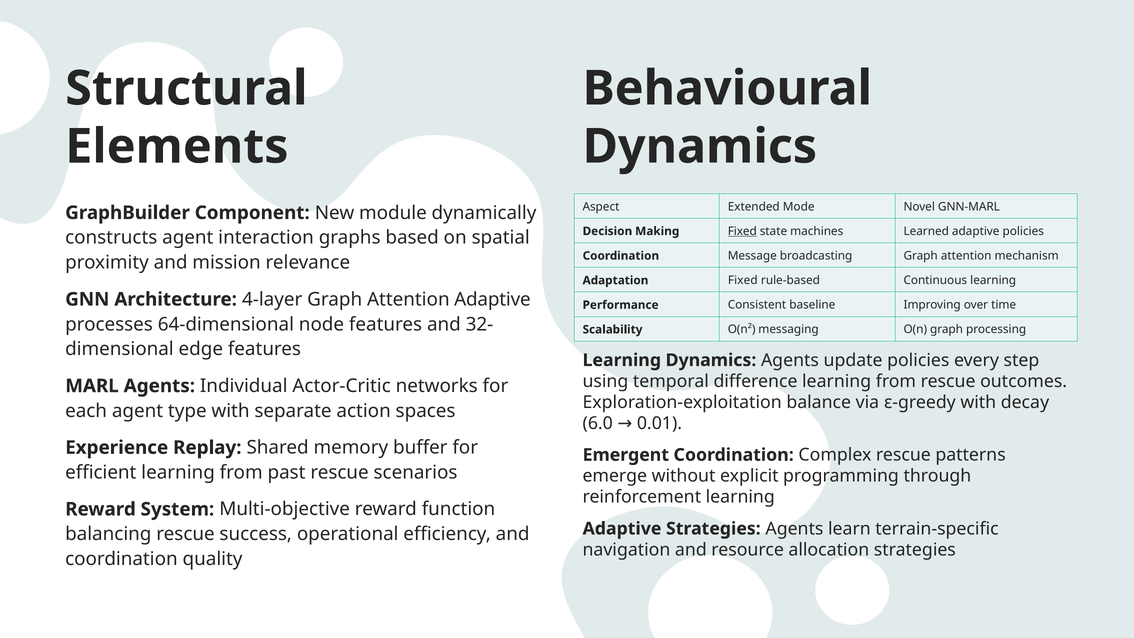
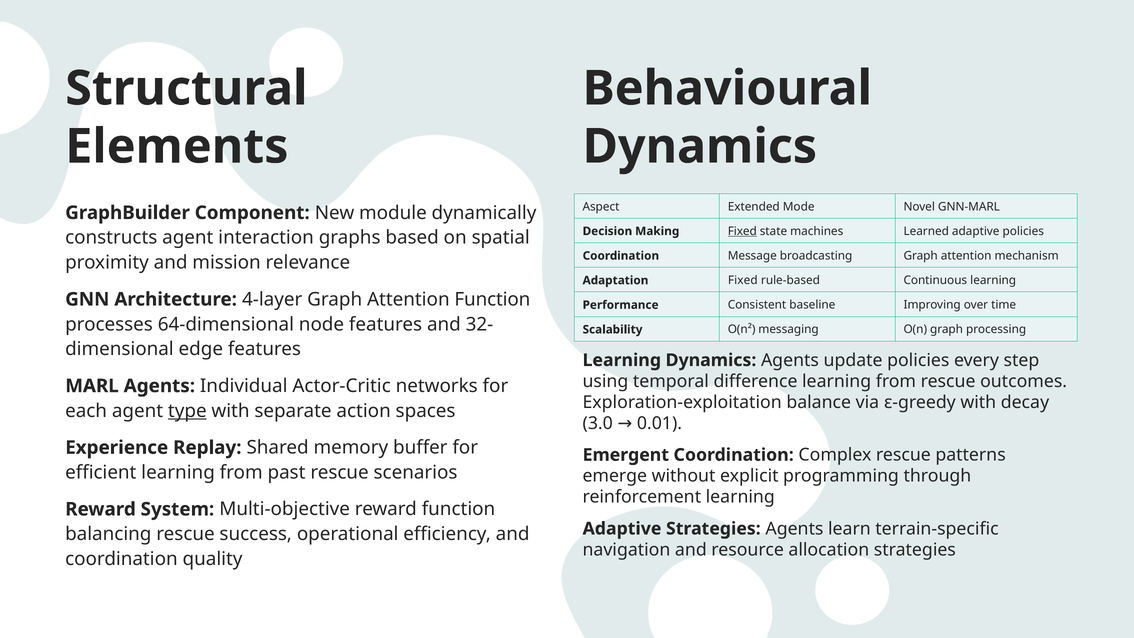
Attention Adaptive: Adaptive -> Function
type underline: none -> present
6.0: 6.0 -> 3.0
